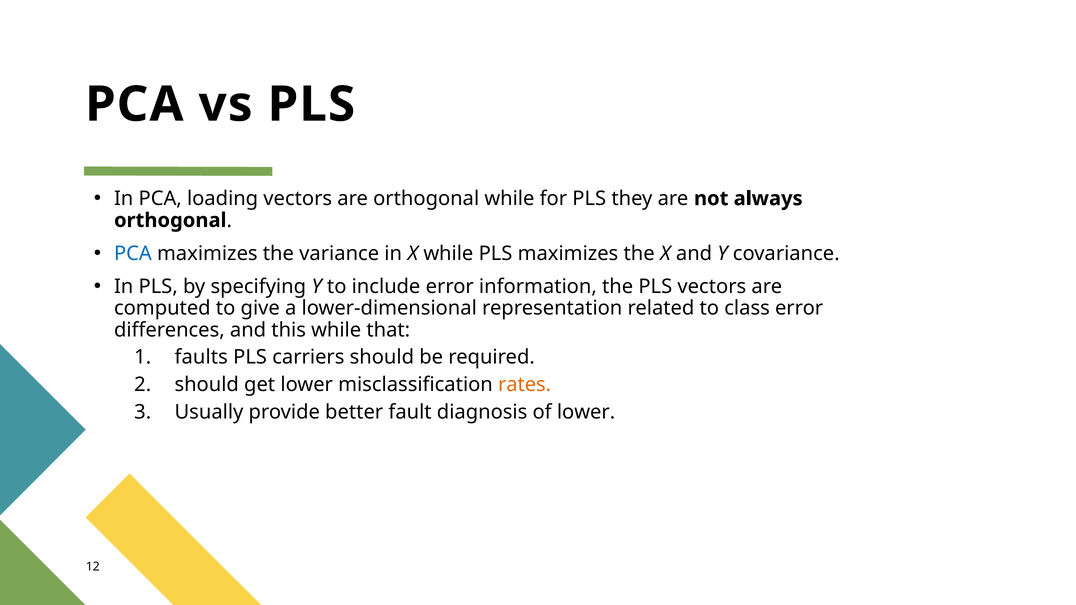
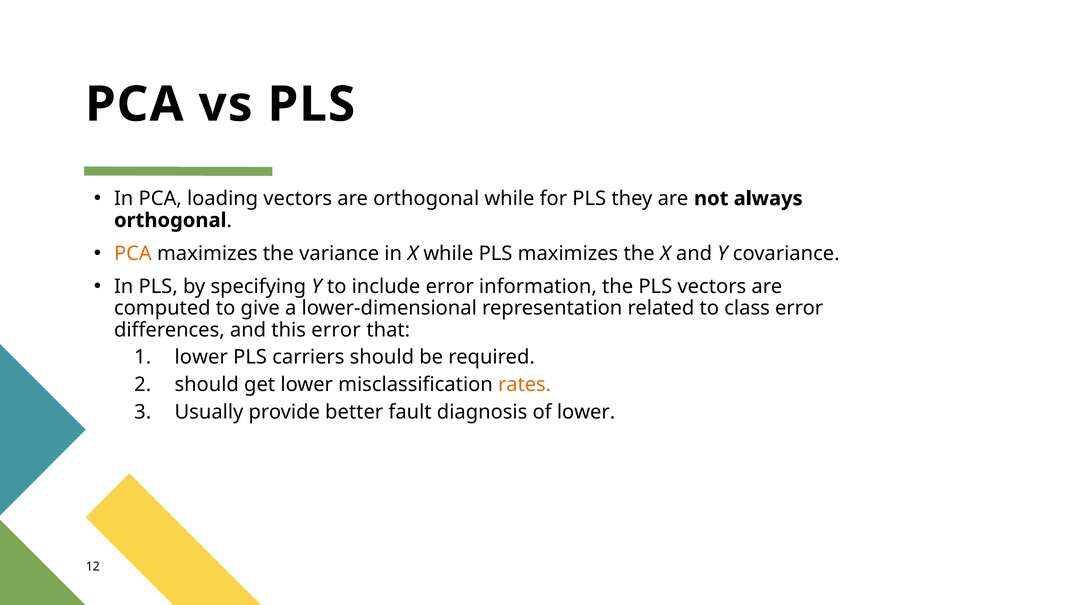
PCA at (133, 253) colour: blue -> orange
this while: while -> error
faults at (201, 357): faults -> lower
